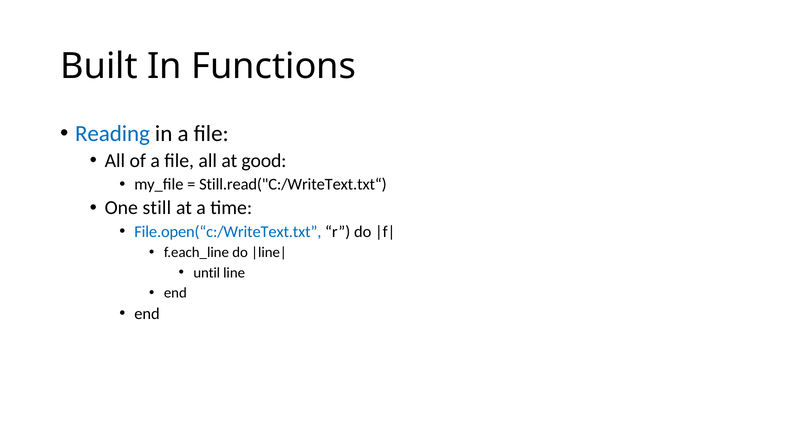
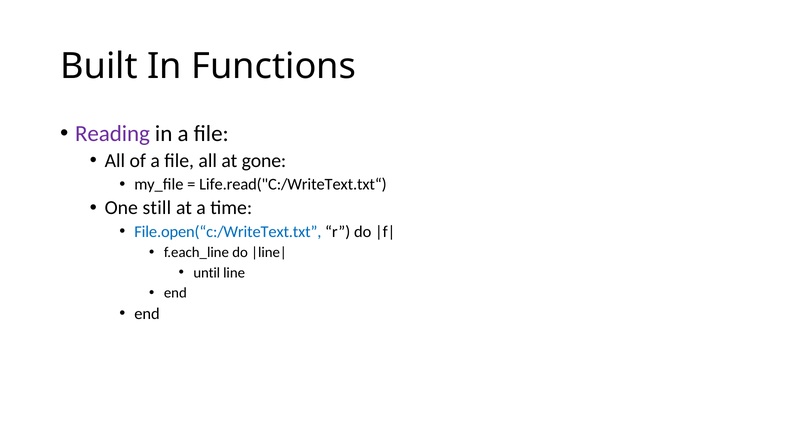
Reading colour: blue -> purple
good: good -> gone
Still.read("C:/WriteText.txt“: Still.read("C:/WriteText.txt“ -> Life.read("C:/WriteText.txt“
